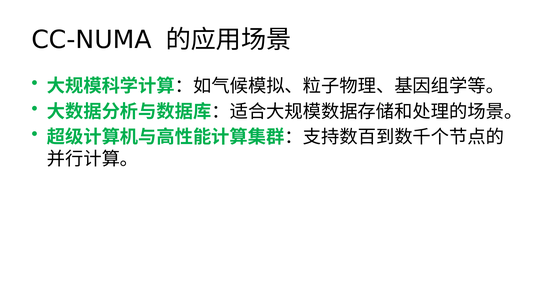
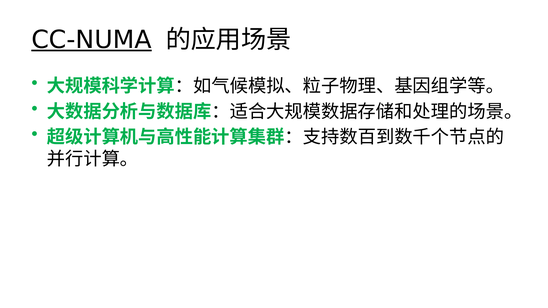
CC-NUMA underline: none -> present
